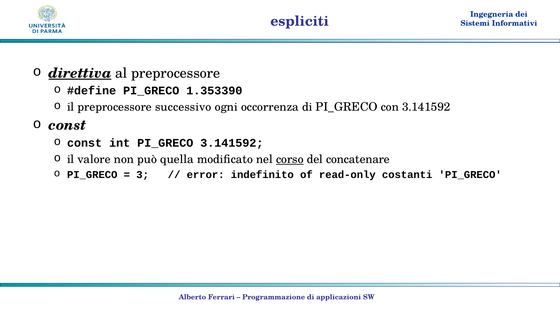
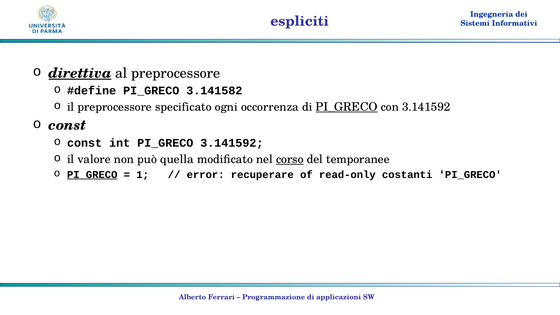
1.353390: 1.353390 -> 3.141582
successivo: successivo -> specificato
PI_GRECO at (347, 107) underline: none -> present
concatenare: concatenare -> temporanee
PI_GRECO at (92, 175) underline: none -> present
3: 3 -> 1
indefinito: indefinito -> recuperare
